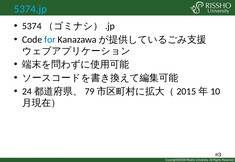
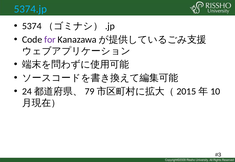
for colour: blue -> purple
